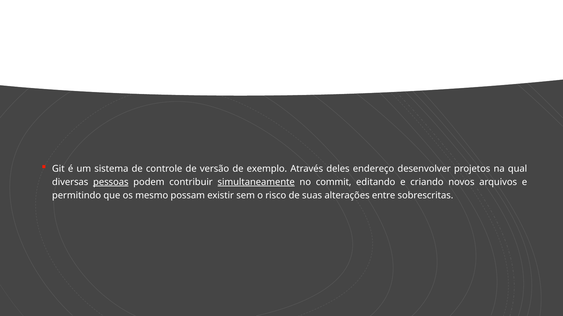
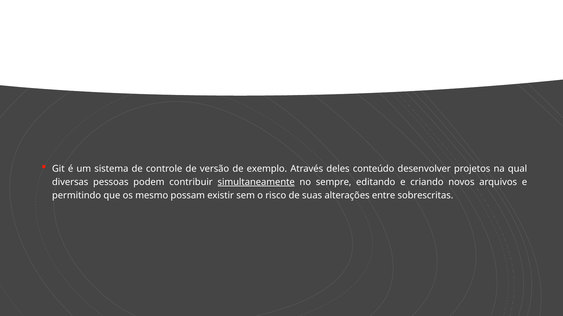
endereço: endereço -> conteúdo
pessoas underline: present -> none
commit: commit -> sempre
